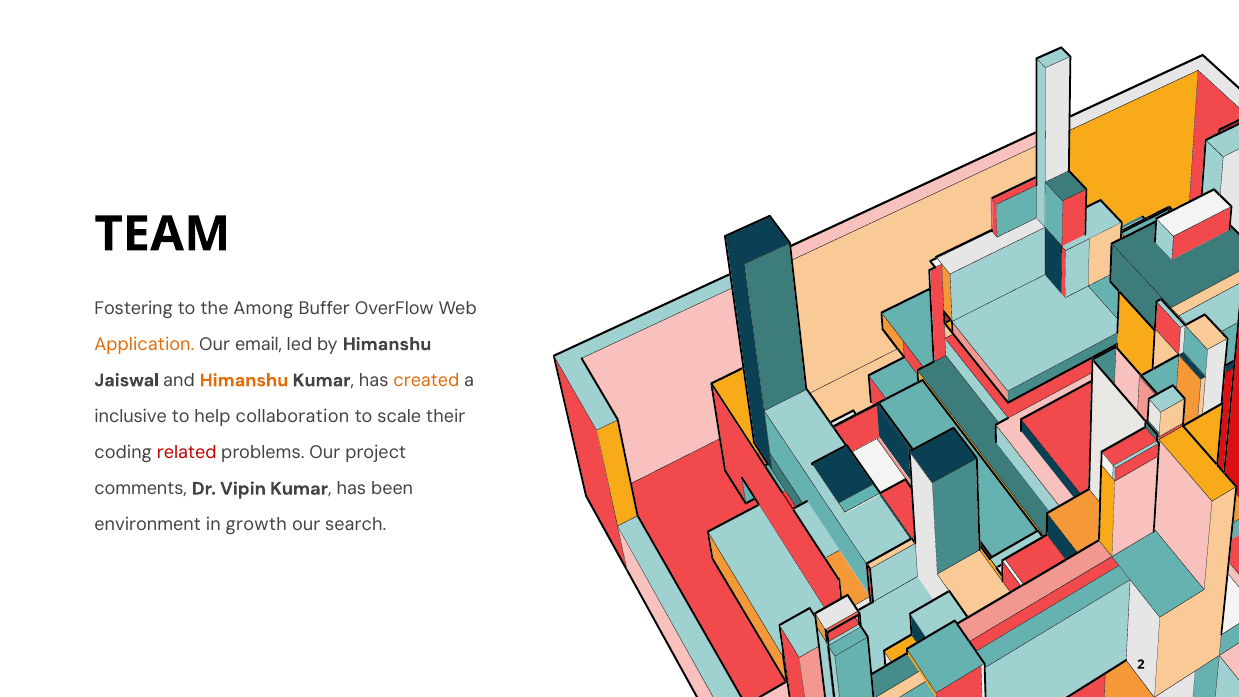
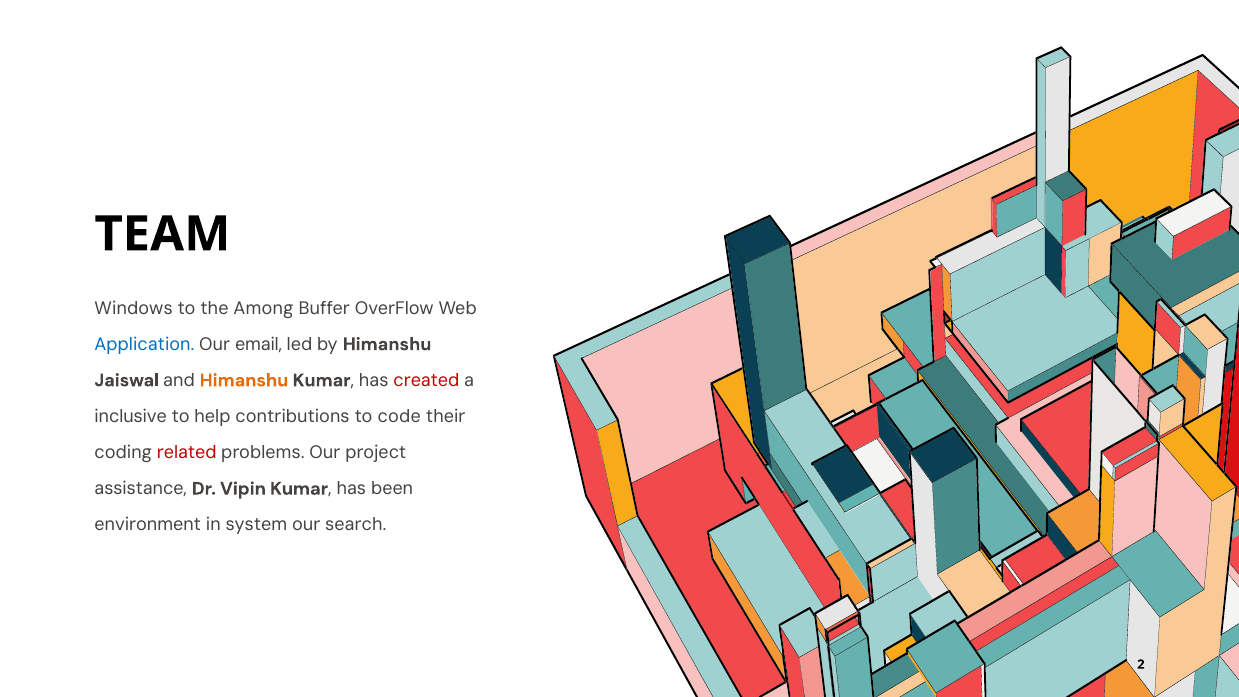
Fostering: Fostering -> Windows
Application colour: orange -> blue
created colour: orange -> red
collaboration: collaboration -> contributions
scale: scale -> code
comments: comments -> assistance
growth: growth -> system
